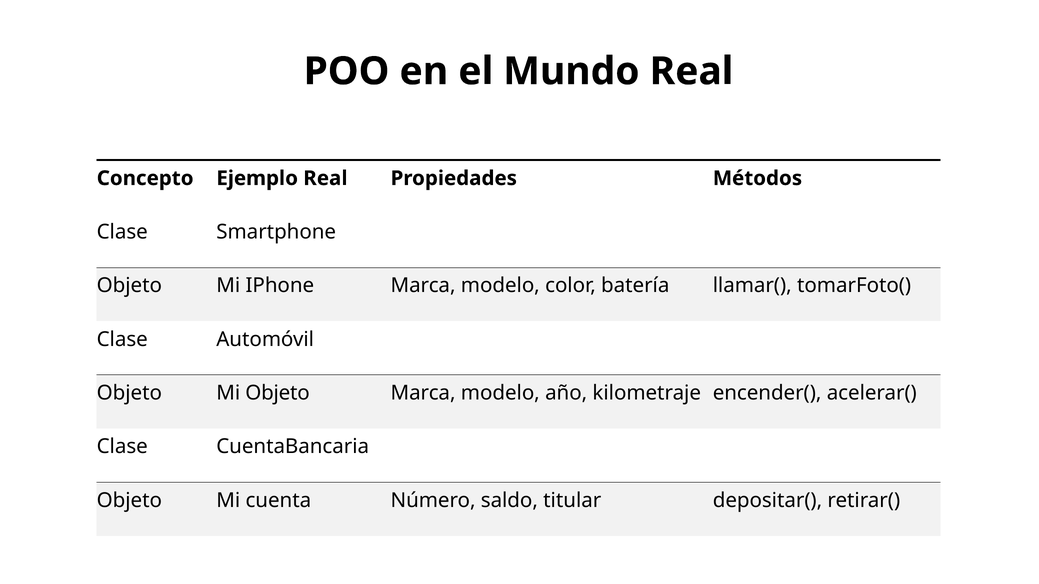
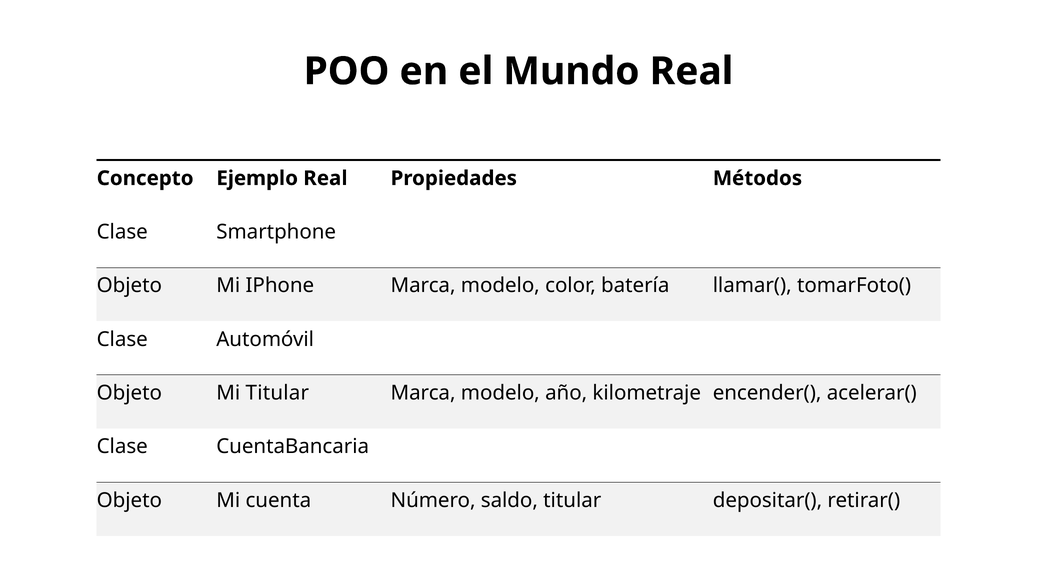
Mi Objeto: Objeto -> Titular
